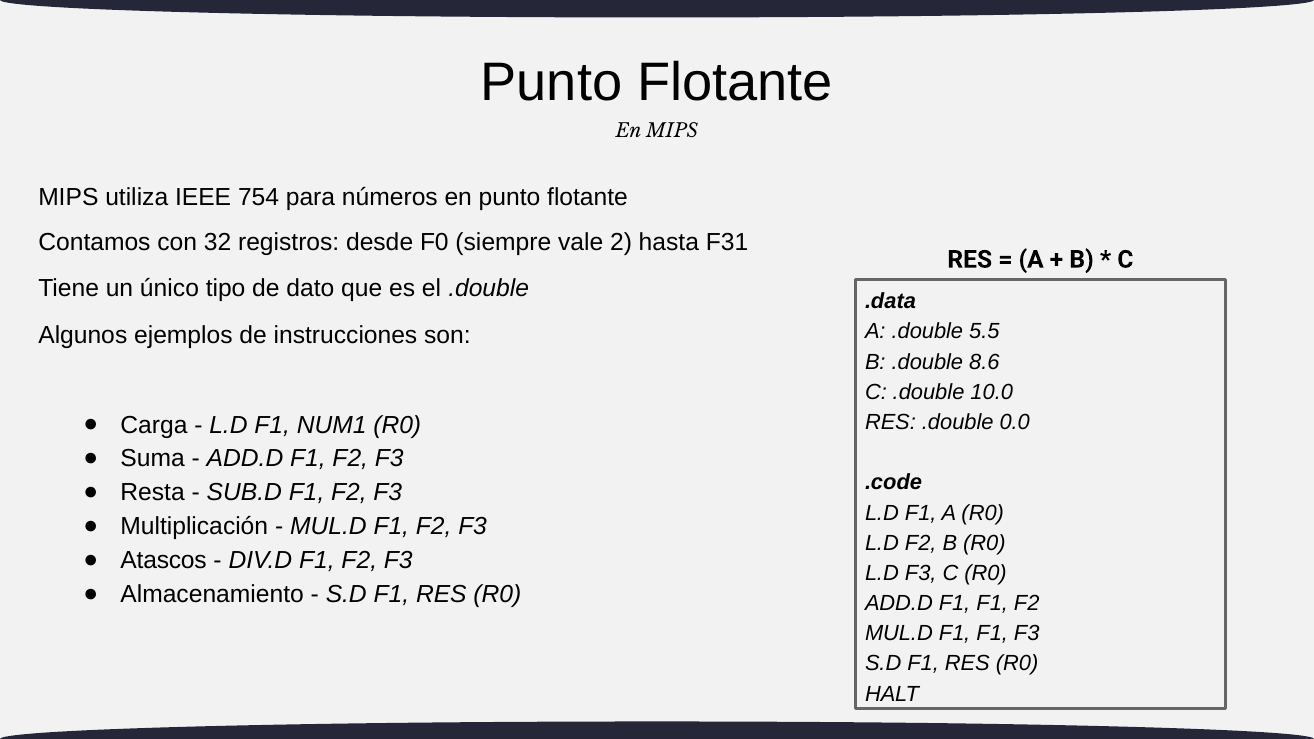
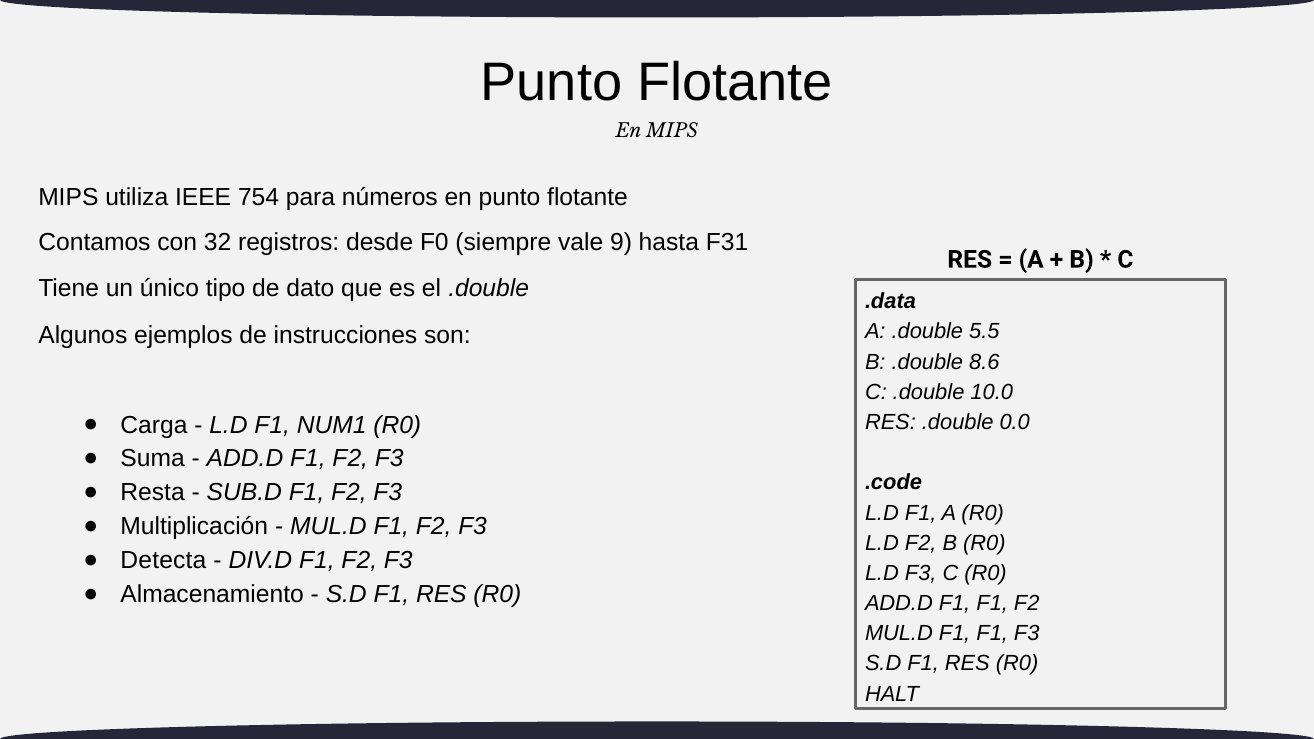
2: 2 -> 9
Atascos: Atascos -> Detecta
